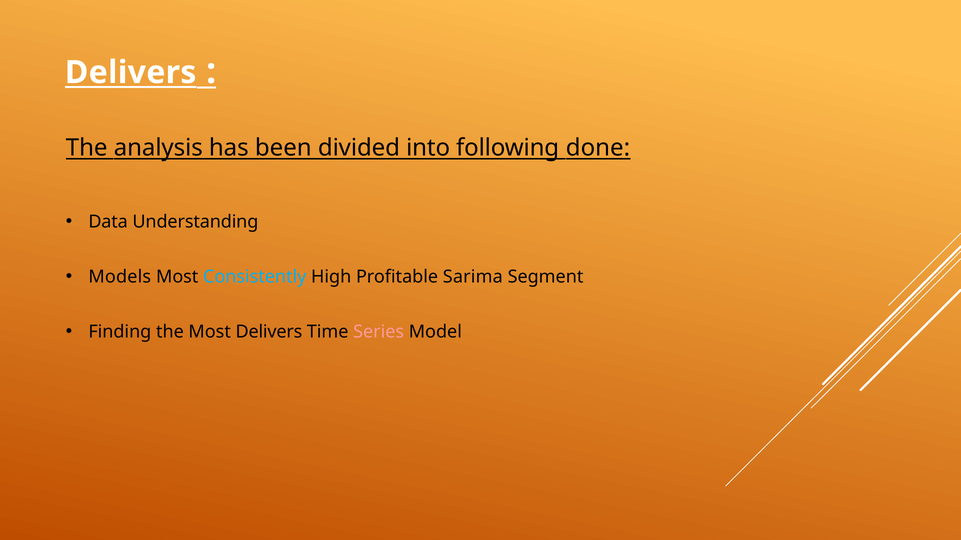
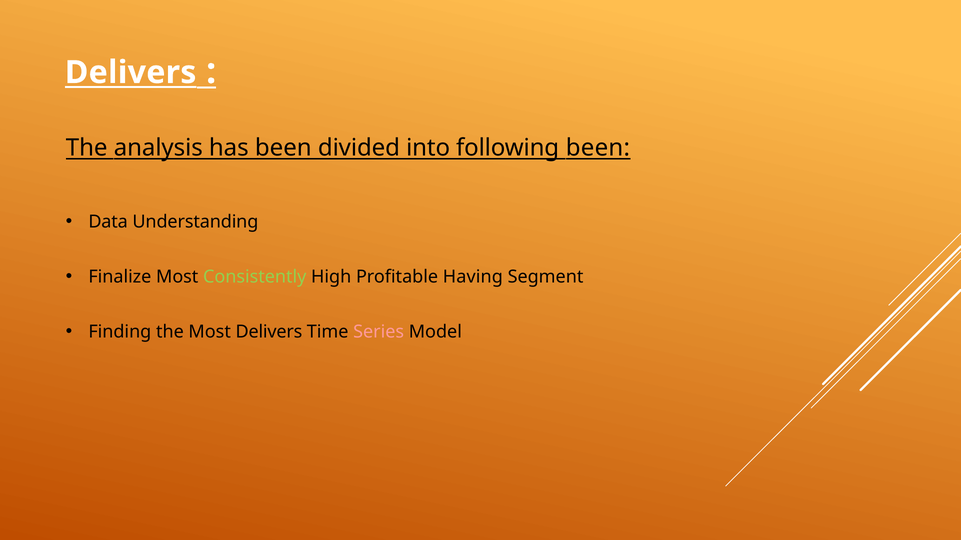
following done: done -> been
Models: Models -> Finalize
Consistently colour: light blue -> light green
Sarima: Sarima -> Having
